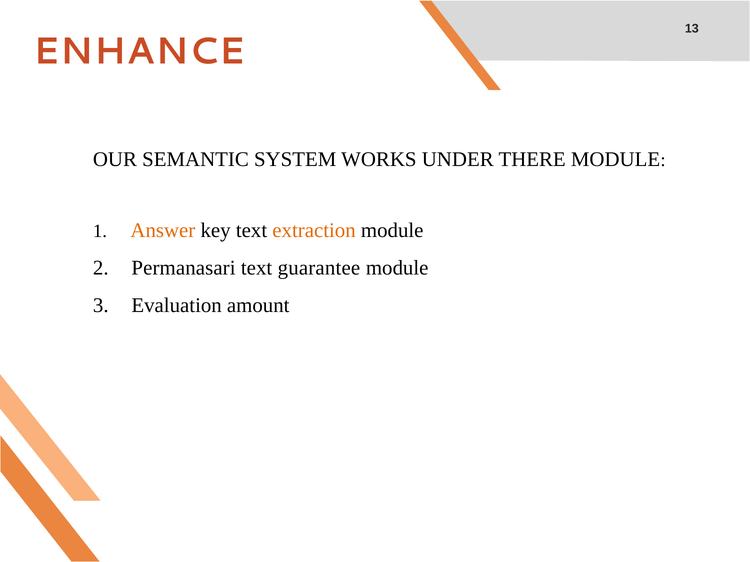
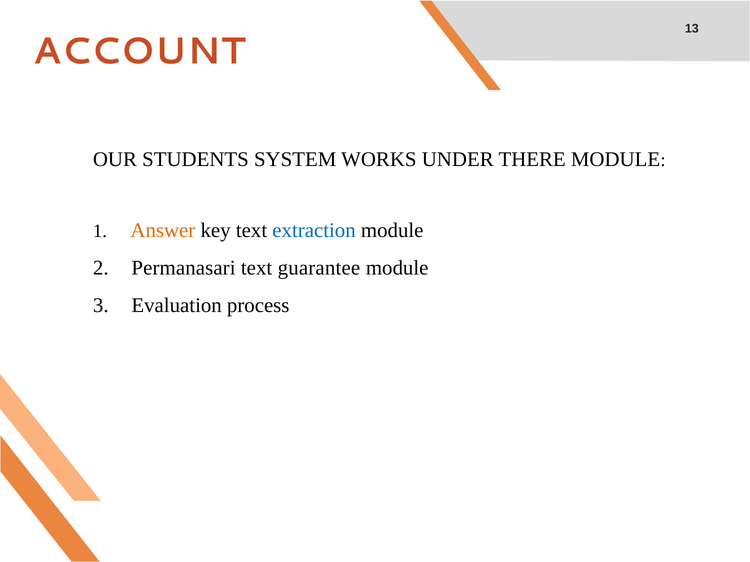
ENHANCE: ENHANCE -> ACCOUNT
SEMANTIC: SEMANTIC -> STUDENTS
extraction colour: orange -> blue
amount: amount -> process
